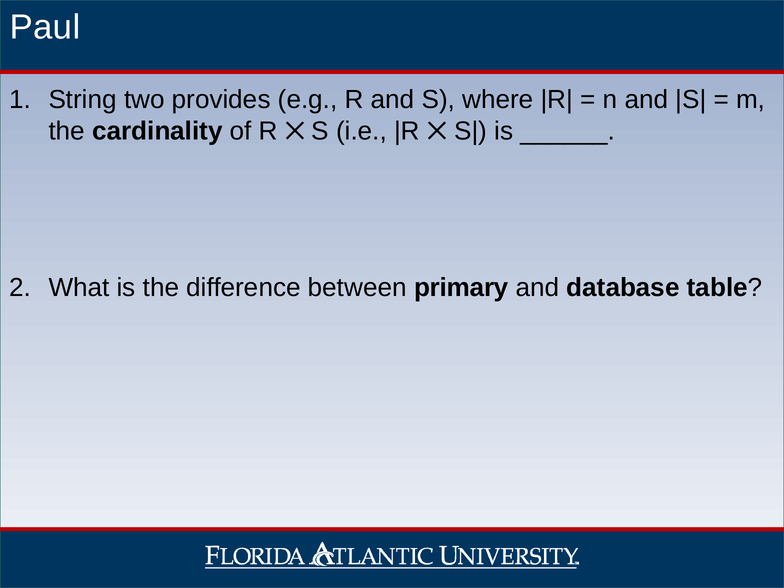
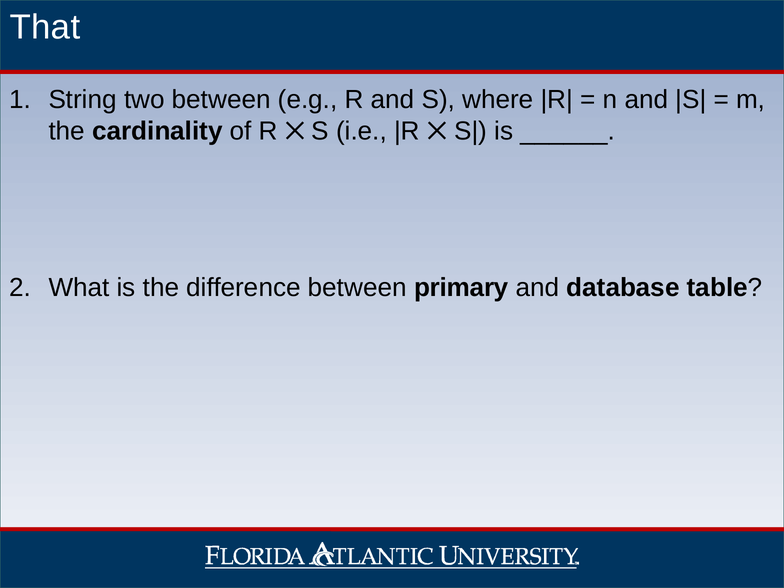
Paul: Paul -> That
two provides: provides -> between
